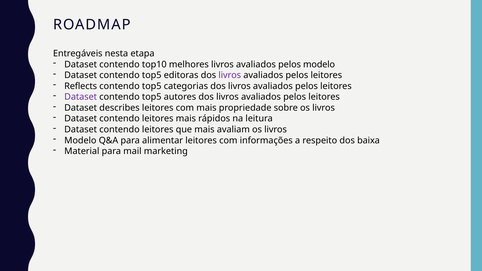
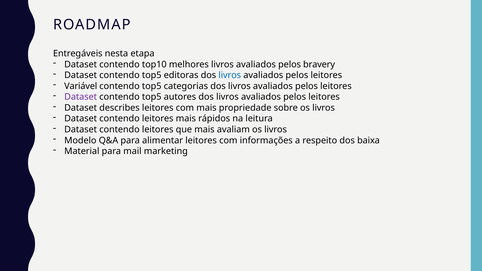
pelos modelo: modelo -> bravery
livros at (230, 75) colour: purple -> blue
Reflects: Reflects -> Variável
